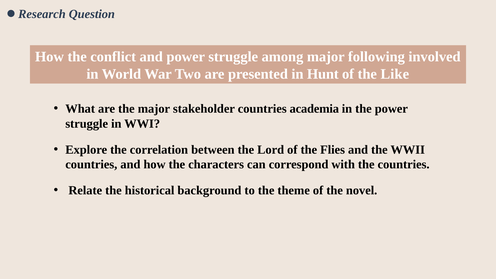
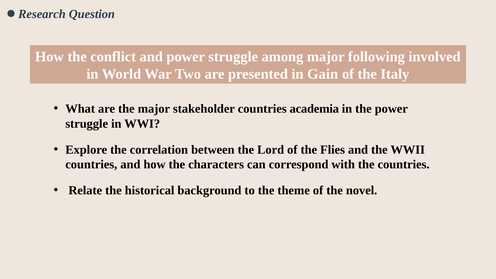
Hunt: Hunt -> Gain
Like: Like -> Italy
